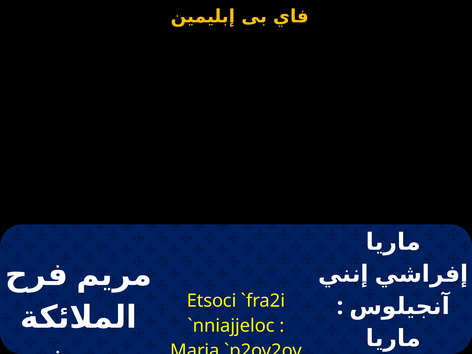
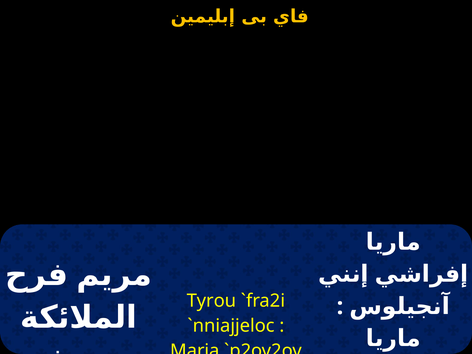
Etsoci: Etsoci -> Tyrou
